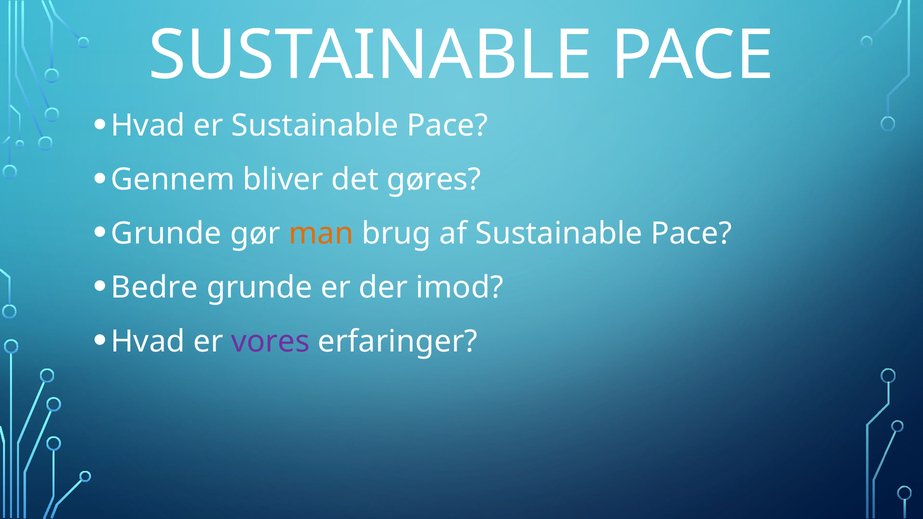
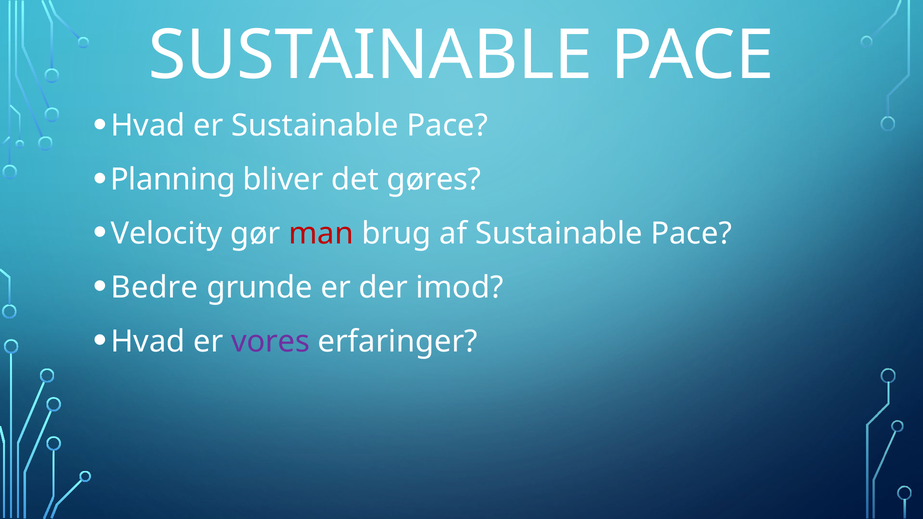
Gennem: Gennem -> Planning
Grunde at (166, 234): Grunde -> Velocity
man colour: orange -> red
